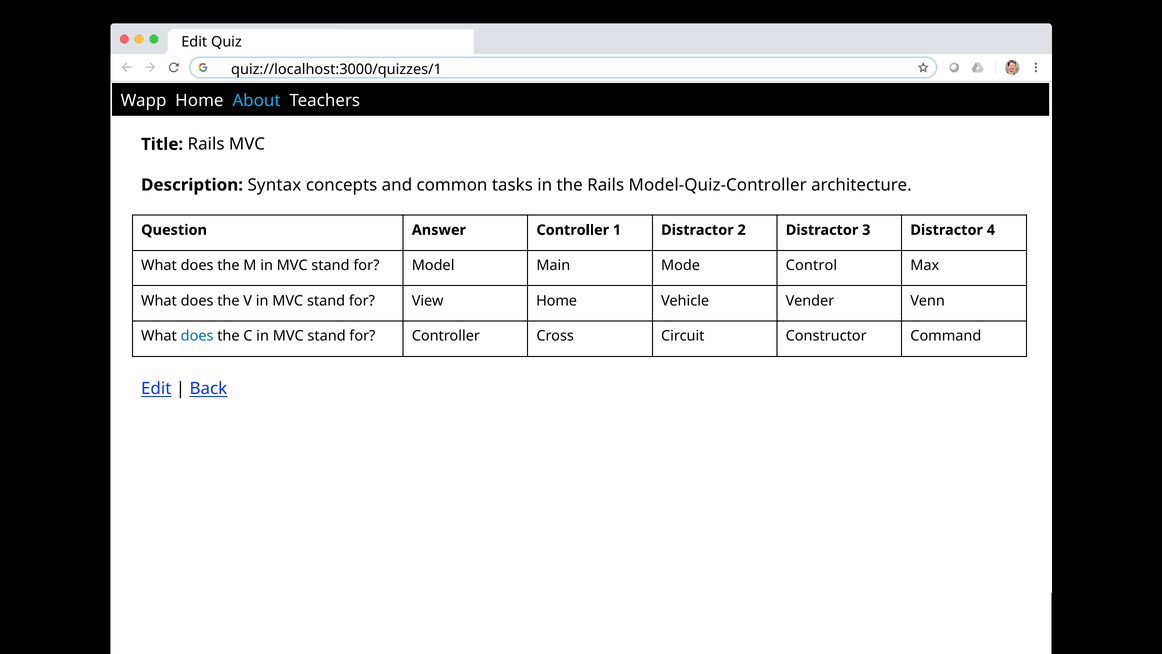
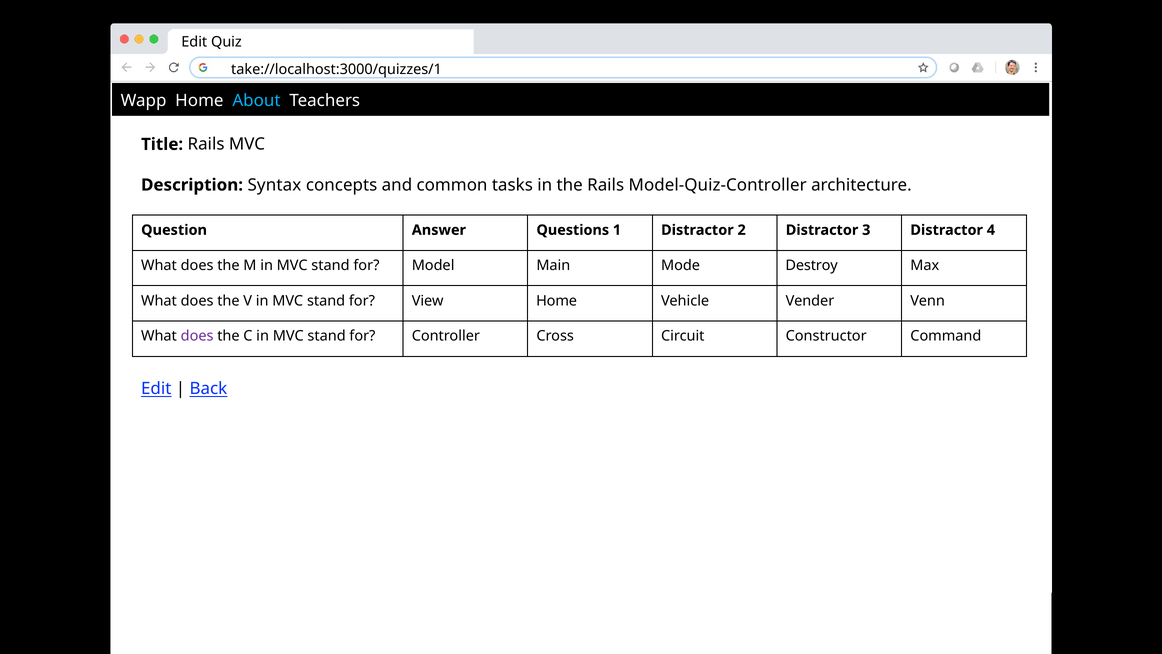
quiz://localhost:3000/quizzes/1: quiz://localhost:3000/quizzes/1 -> take://localhost:3000/quizzes/1
Answer Controller: Controller -> Questions
Control: Control -> Destroy
does at (197, 336) colour: blue -> purple
